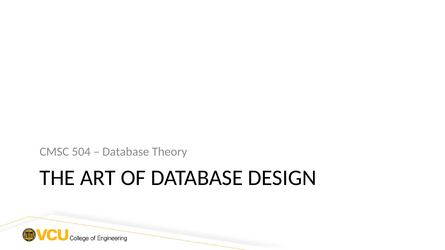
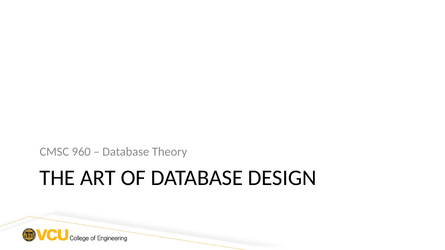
504: 504 -> 960
